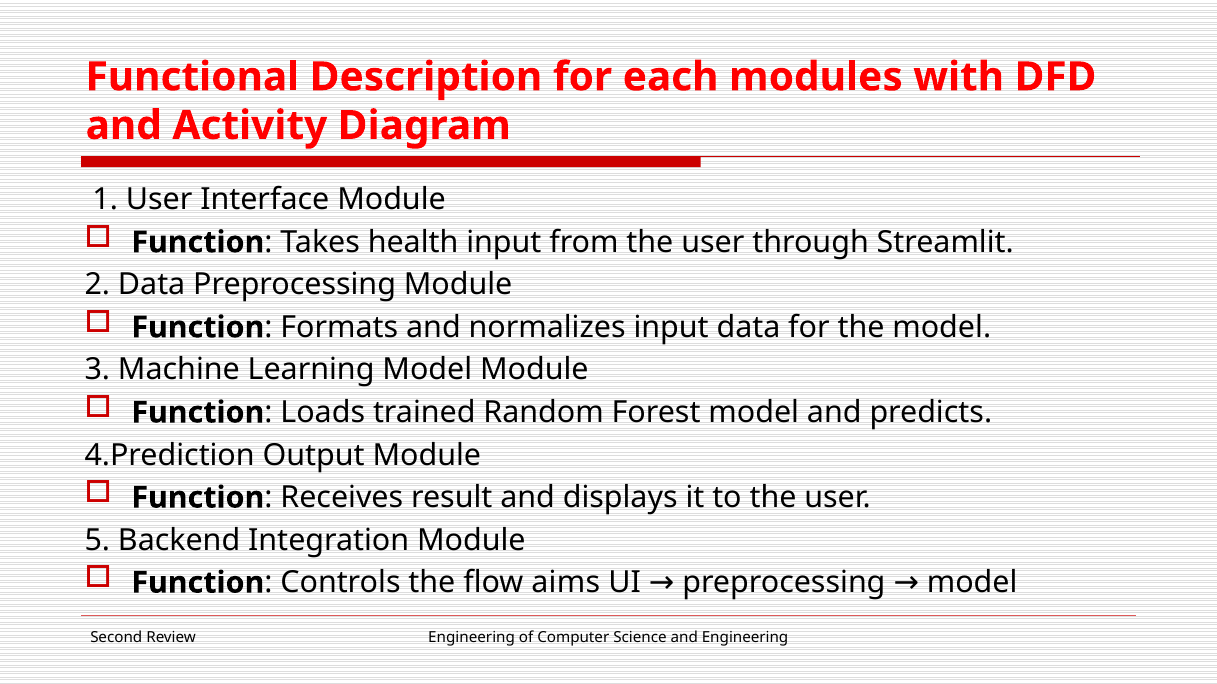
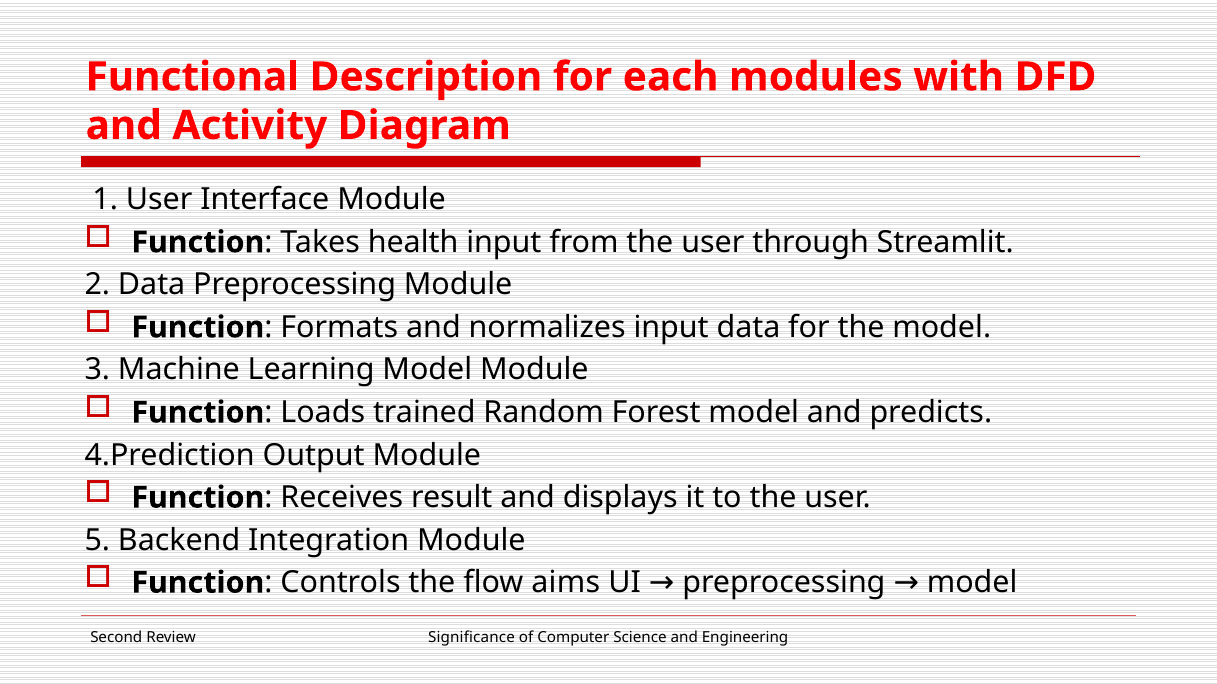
Engineering at (472, 638): Engineering -> Significance
